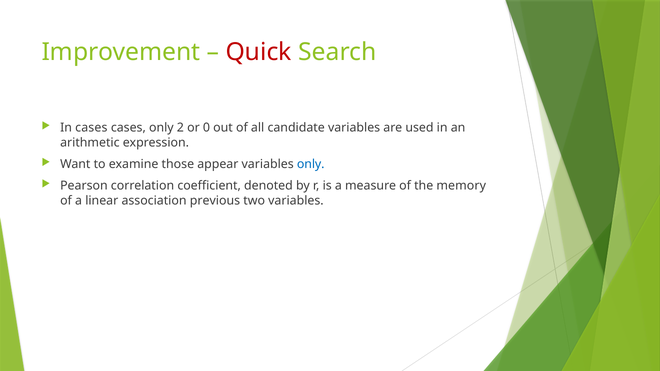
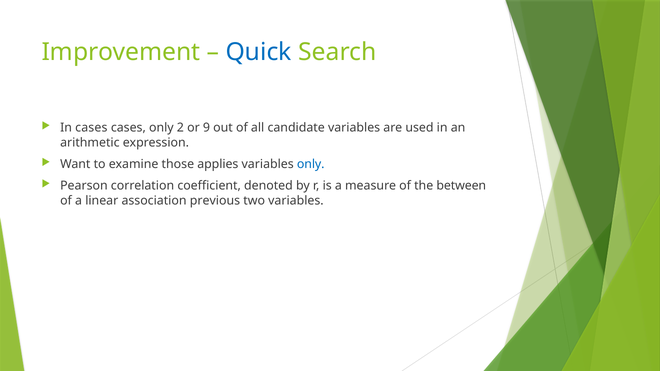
Quick colour: red -> blue
0: 0 -> 9
appear: appear -> applies
memory: memory -> between
